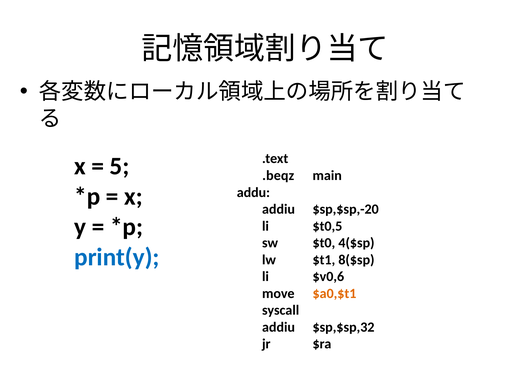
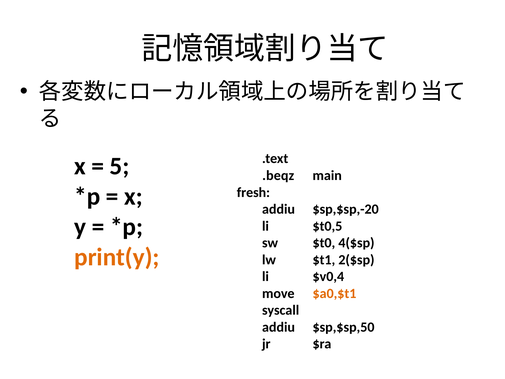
addu: addu -> fresh
print(y colour: blue -> orange
8($sp: 8($sp -> 2($sp
$v0,6: $v0,6 -> $v0,4
$sp,$sp,32: $sp,$sp,32 -> $sp,$sp,50
